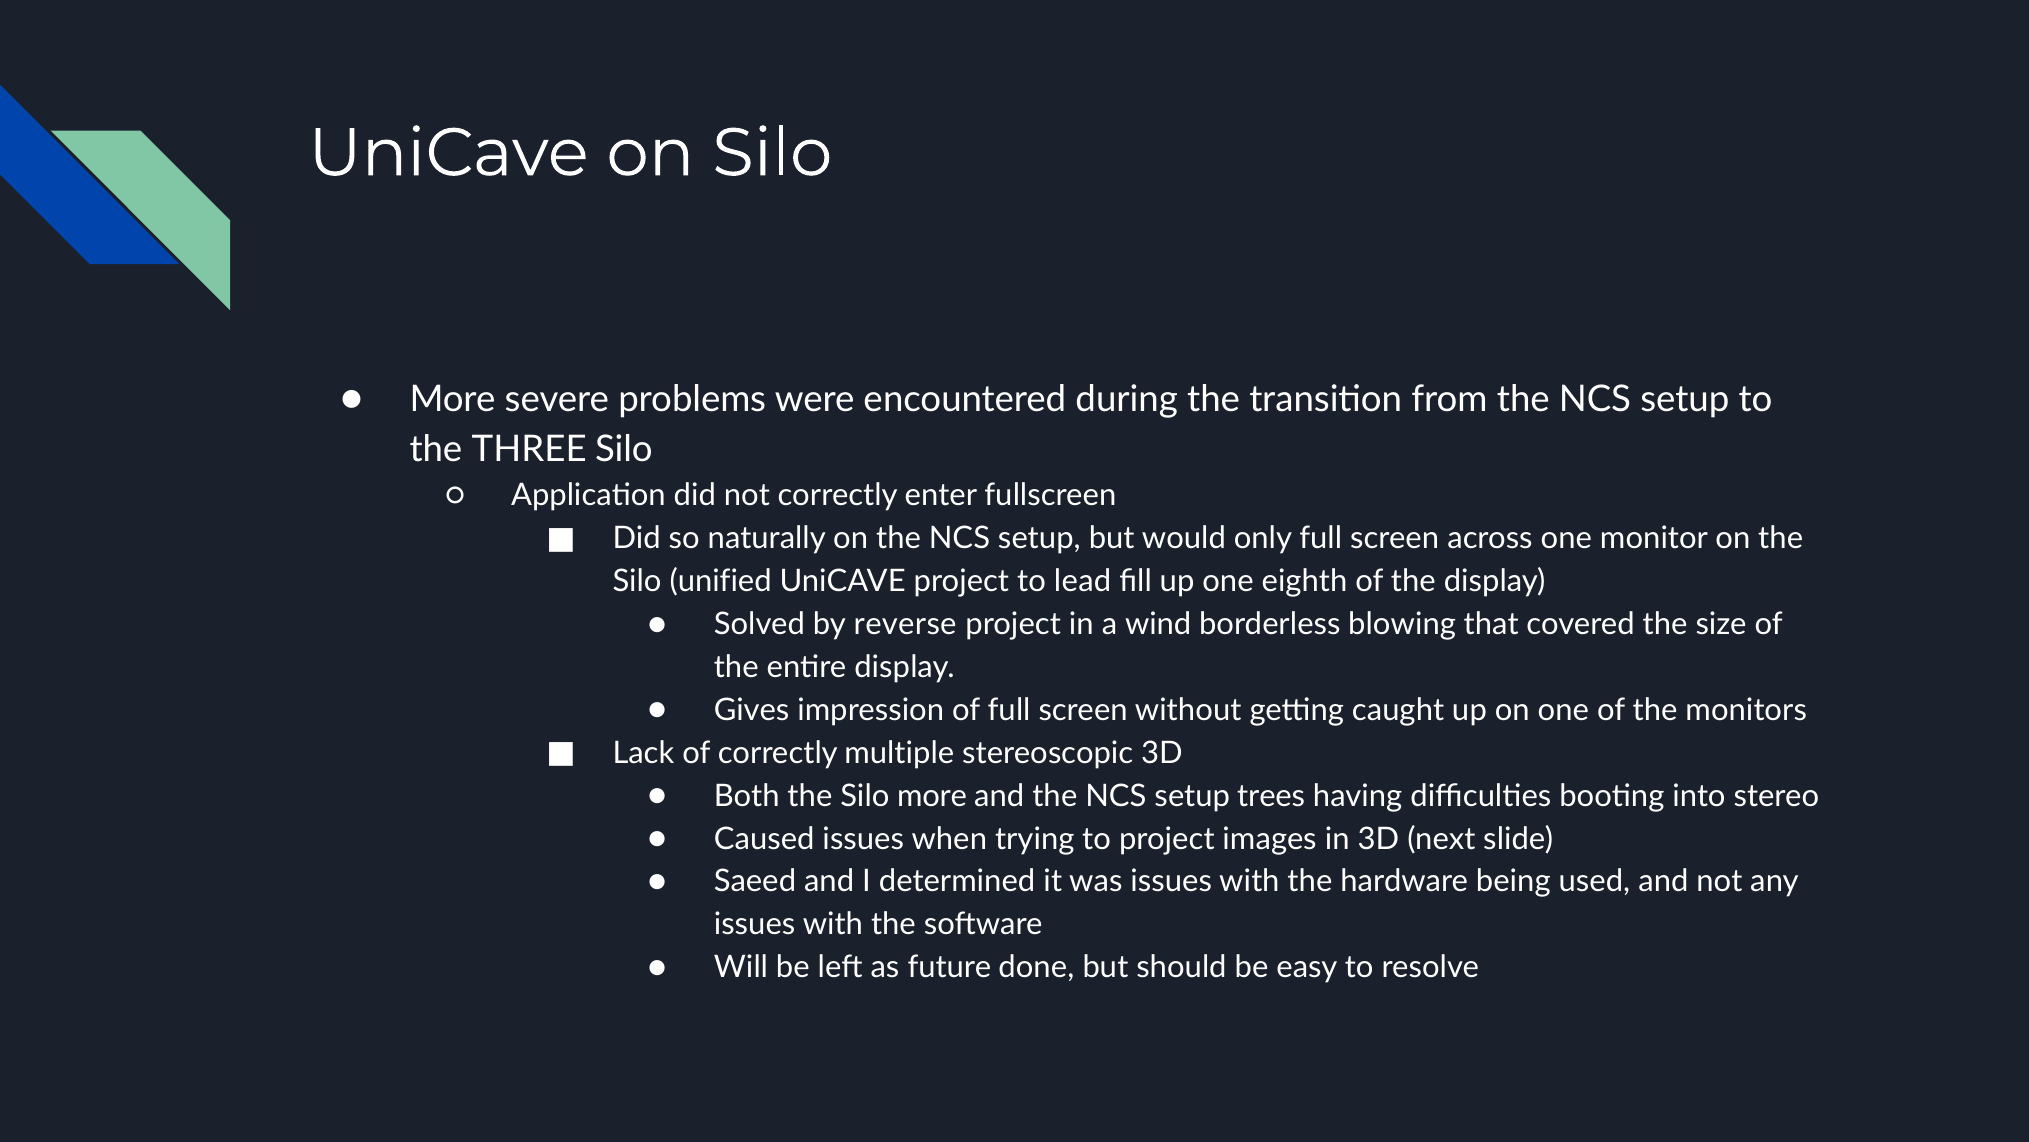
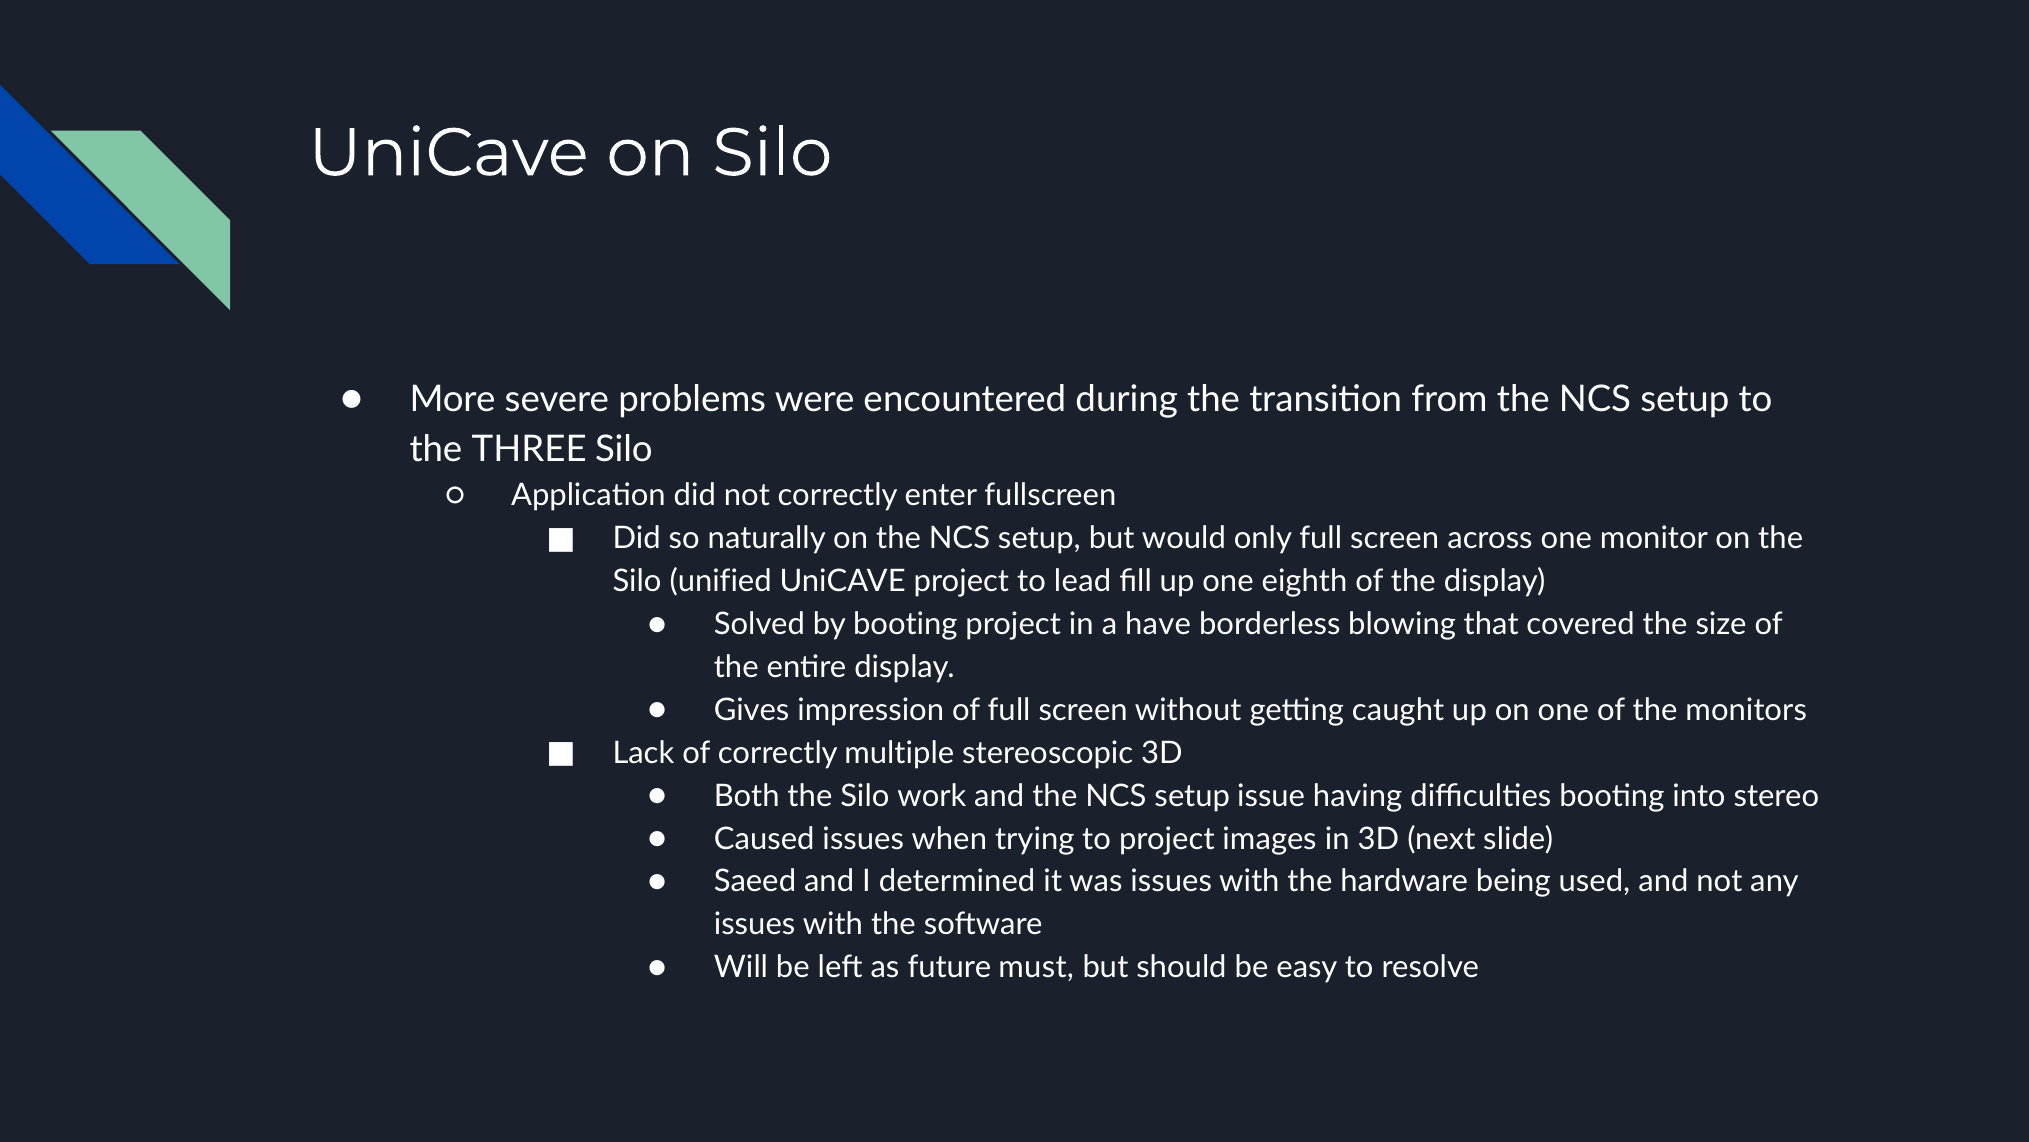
by reverse: reverse -> booting
wind: wind -> have
Silo more: more -> work
trees: trees -> issue
done: done -> must
